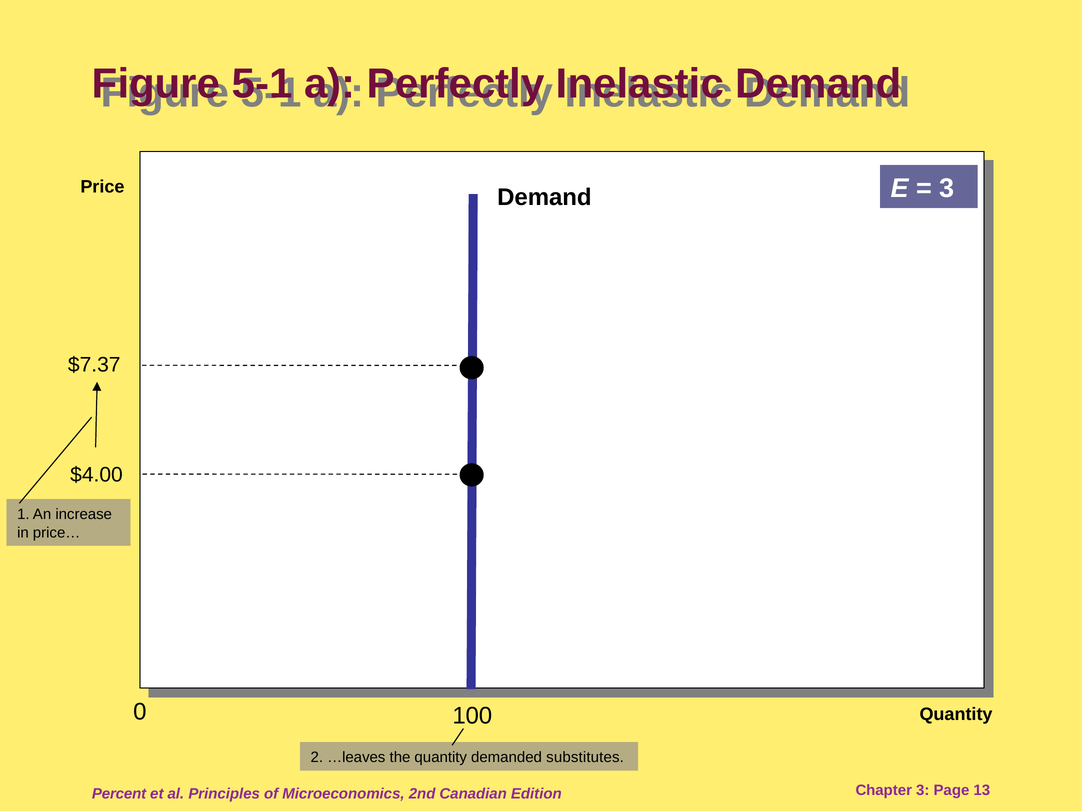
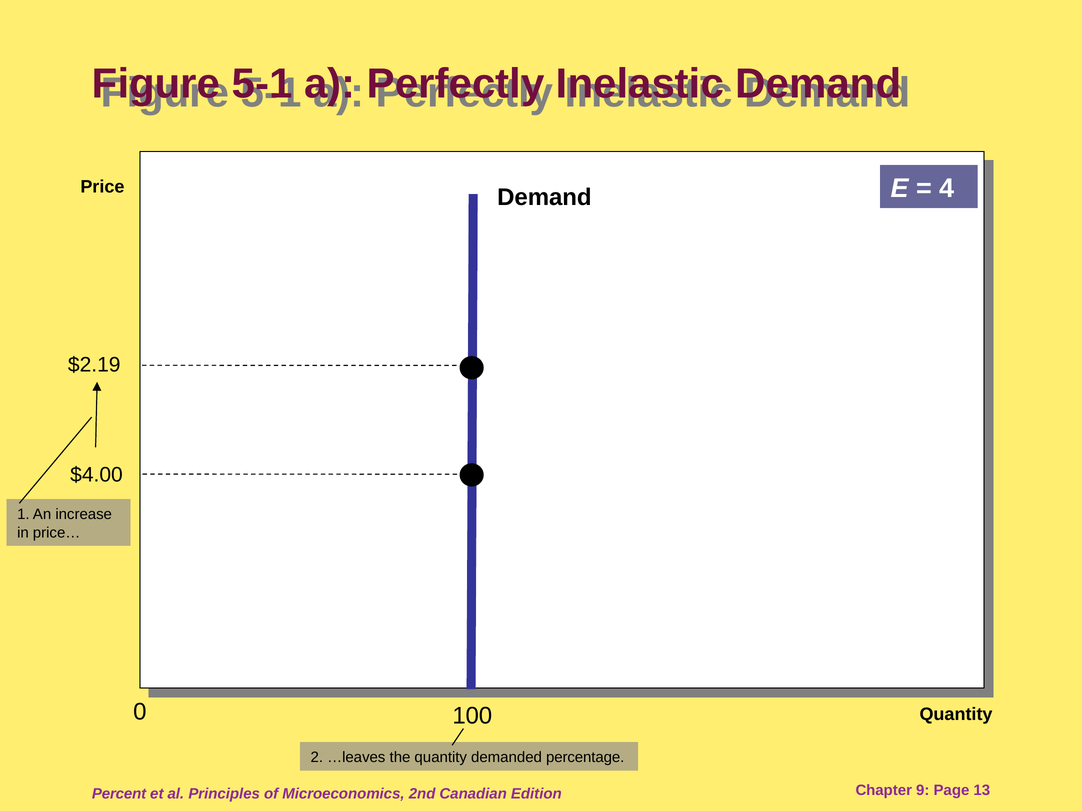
3 at (947, 189): 3 -> 4
$7.37: $7.37 -> $2.19
substitutes: substitutes -> percentage
Chapter 3: 3 -> 9
